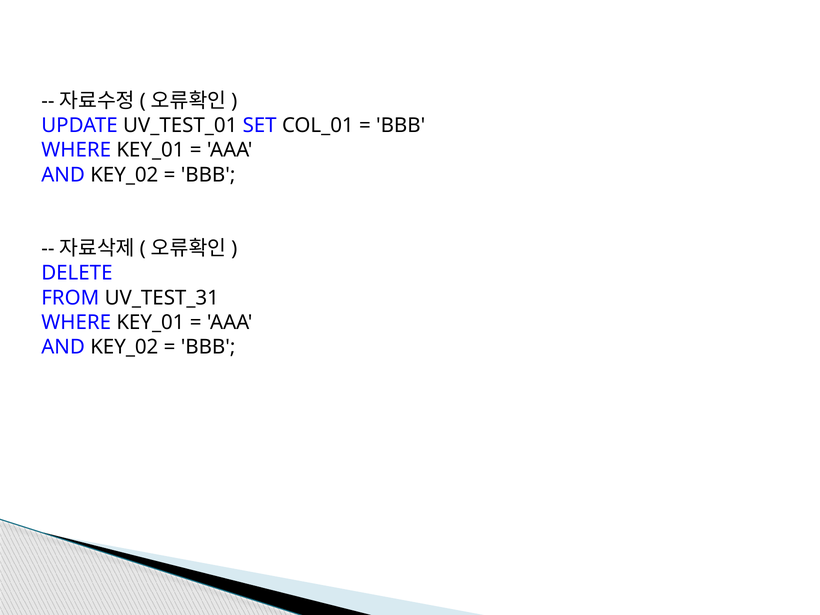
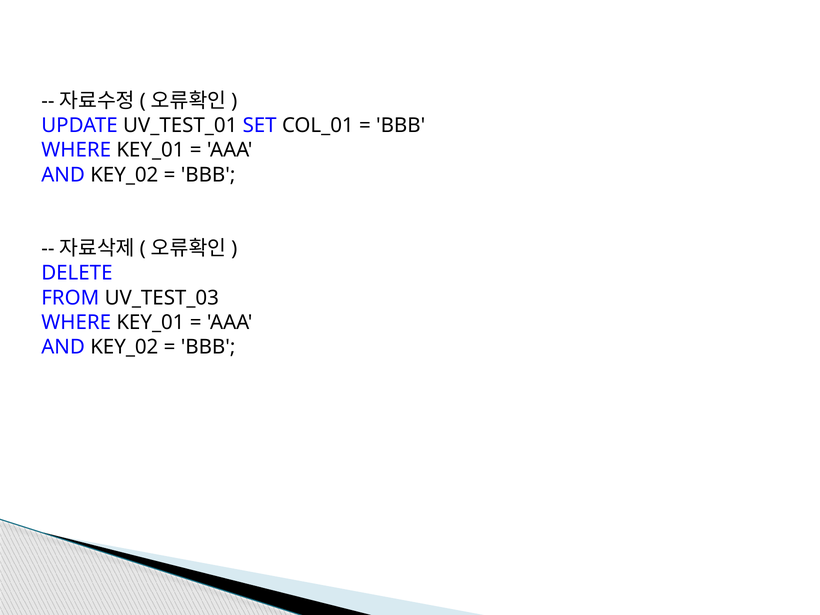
UV_TEST_31: UV_TEST_31 -> UV_TEST_03
